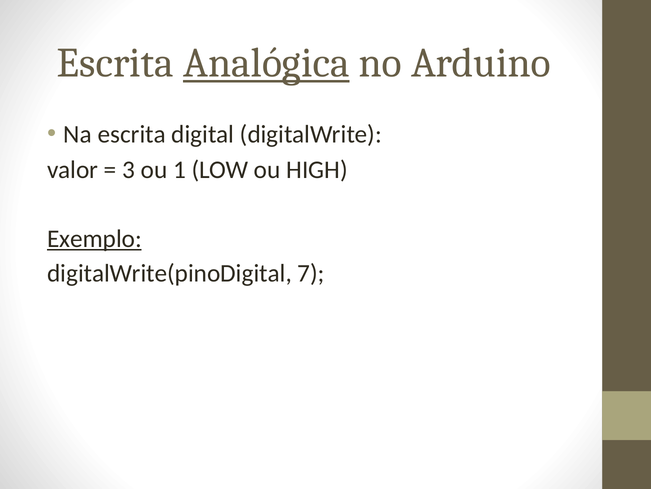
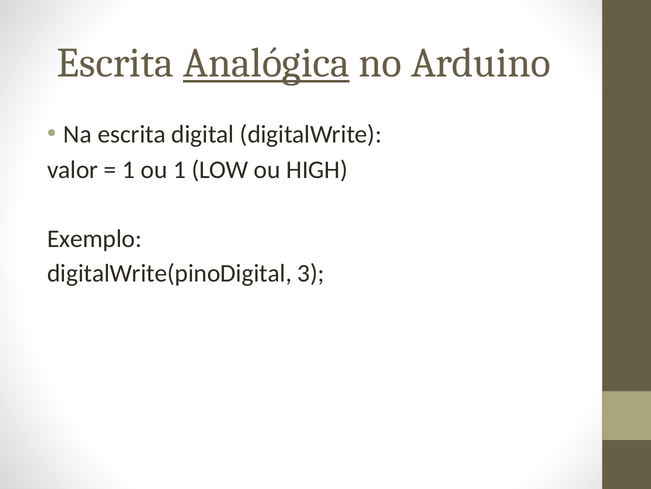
3 at (129, 170): 3 -> 1
Exemplo underline: present -> none
7: 7 -> 3
